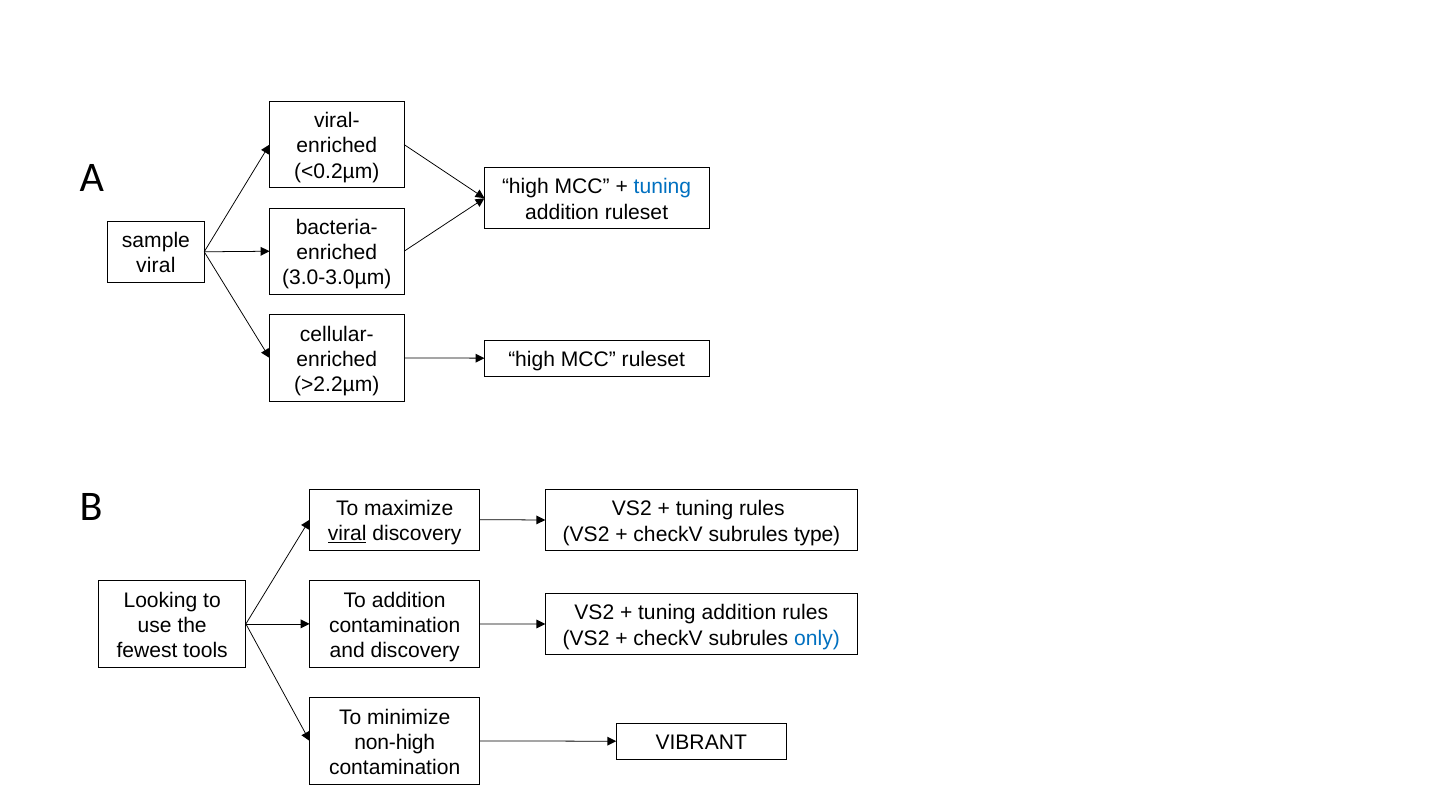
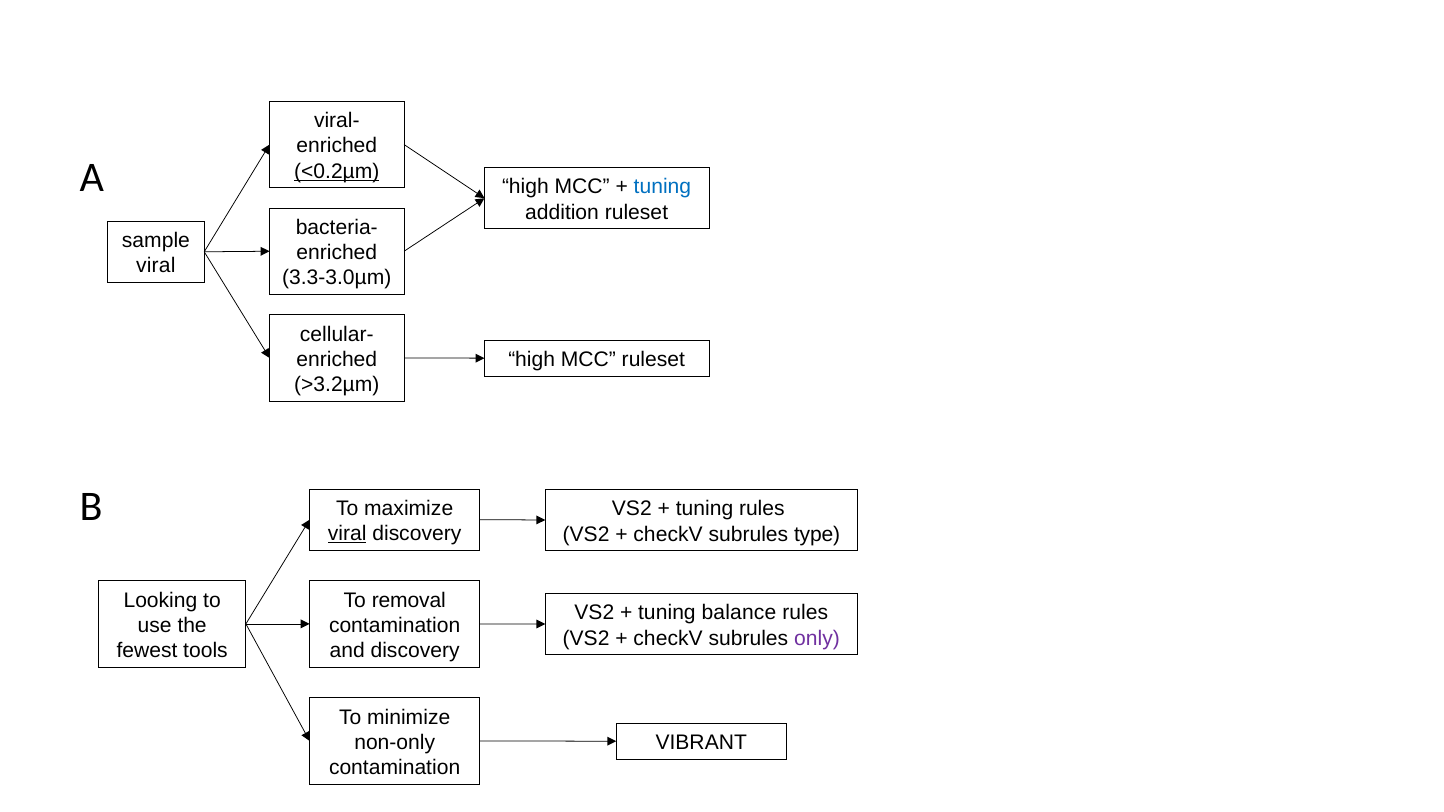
<0.2µm underline: none -> present
3.0-3.0µm: 3.0-3.0µm -> 3.3-3.0µm
>2.2µm: >2.2µm -> >3.2µm
To addition: addition -> removal
addition at (739, 613): addition -> balance
only colour: blue -> purple
non-high: non-high -> non-only
